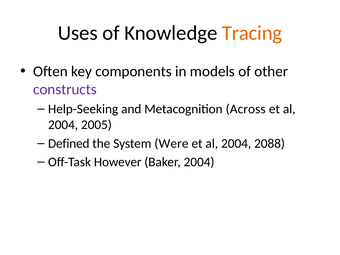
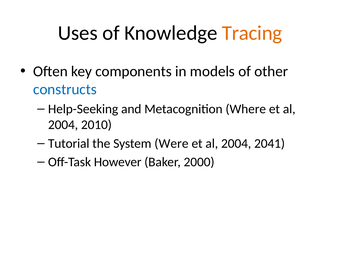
constructs colour: purple -> blue
Across: Across -> Where
2005: 2005 -> 2010
Defined: Defined -> Tutorial
2088: 2088 -> 2041
Baker 2004: 2004 -> 2000
